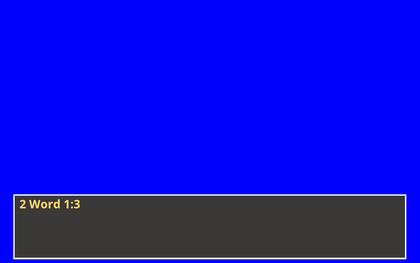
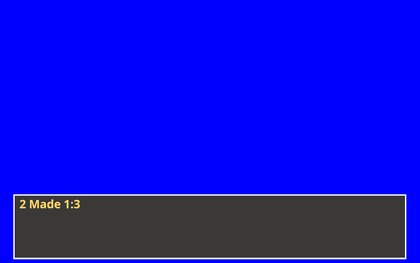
Word: Word -> Made
